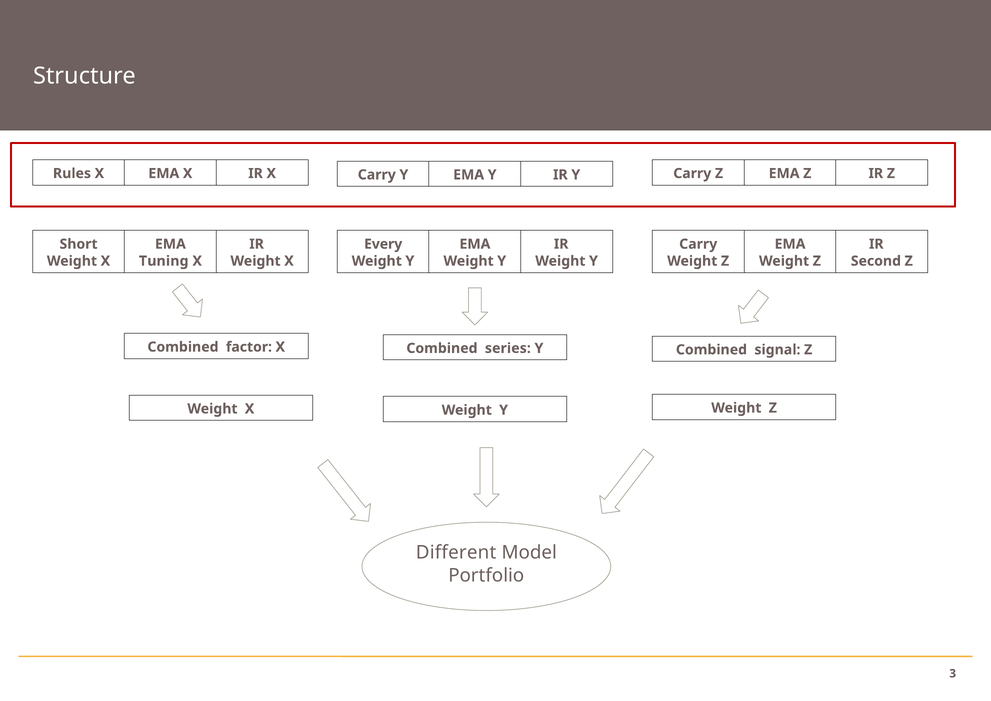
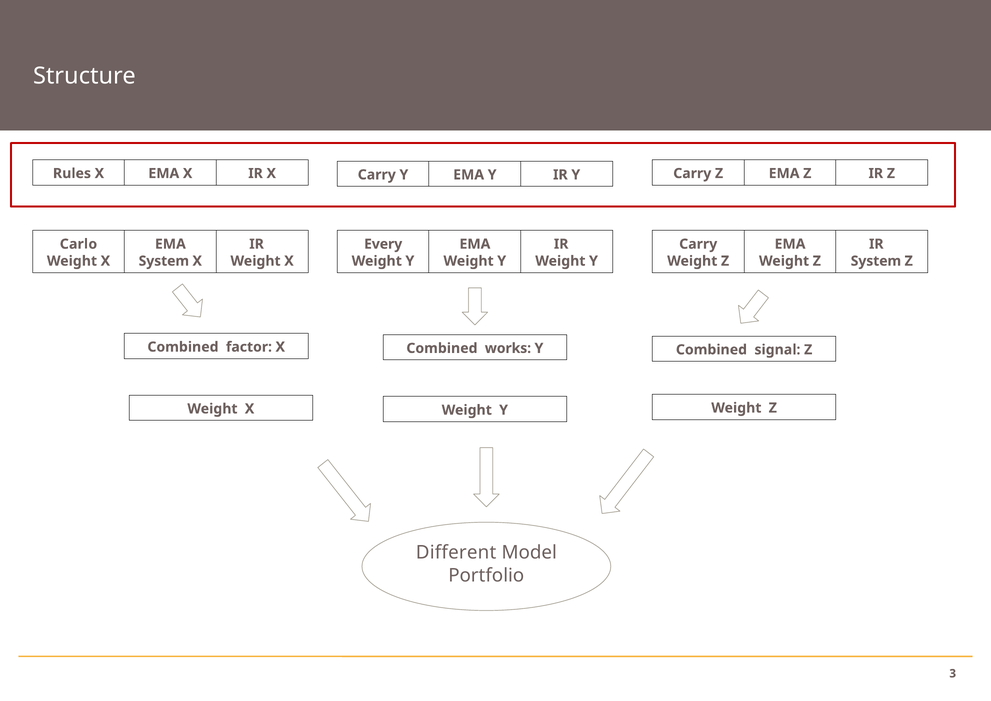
Short: Short -> Carlo
Tuning at (164, 261): Tuning -> System
Second at (876, 261): Second -> System
series: series -> works
